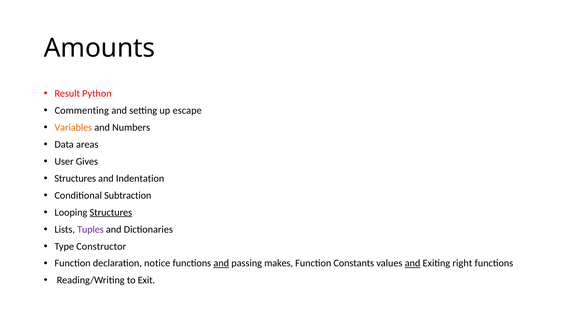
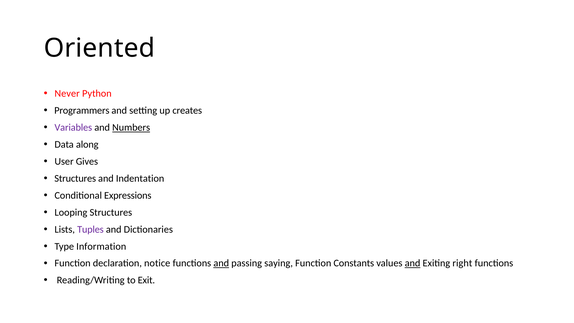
Amounts: Amounts -> Oriented
Result: Result -> Never
Commenting: Commenting -> Programmers
escape: escape -> creates
Variables colour: orange -> purple
Numbers underline: none -> present
areas: areas -> along
Subtraction: Subtraction -> Expressions
Structures at (111, 212) underline: present -> none
Constructor: Constructor -> Information
makes: makes -> saying
